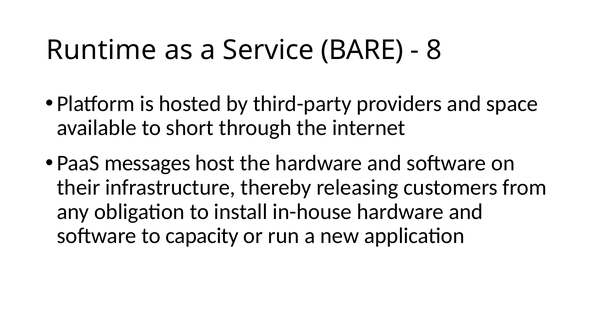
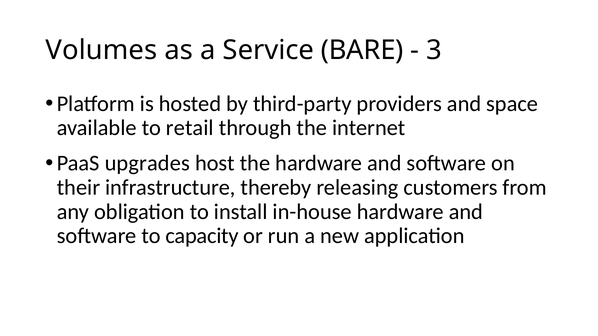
Runtime: Runtime -> Volumes
8: 8 -> 3
short: short -> retail
messages: messages -> upgrades
